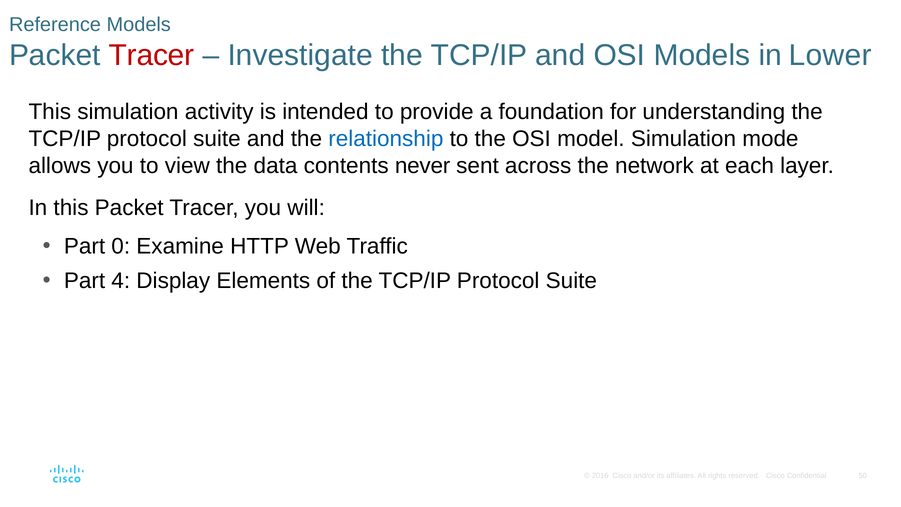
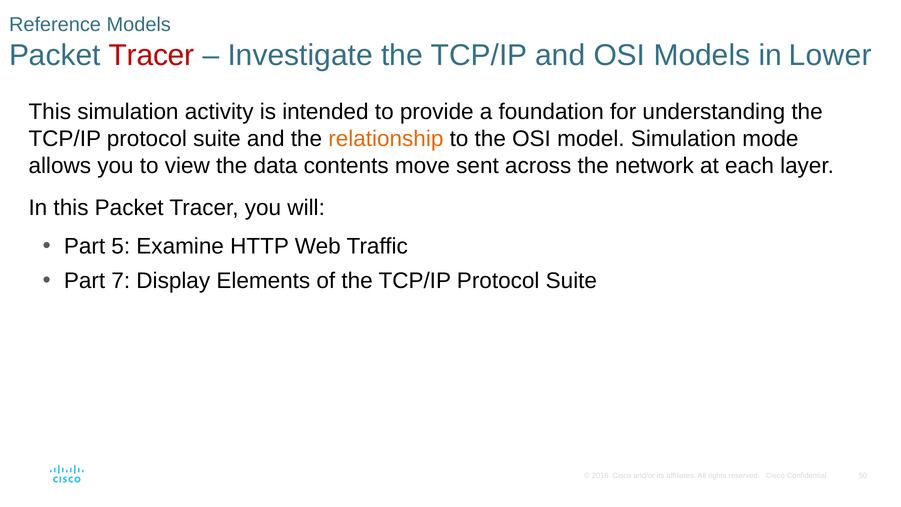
relationship colour: blue -> orange
never: never -> move
0: 0 -> 5
4: 4 -> 7
